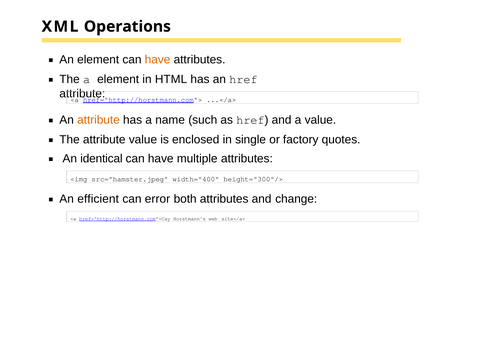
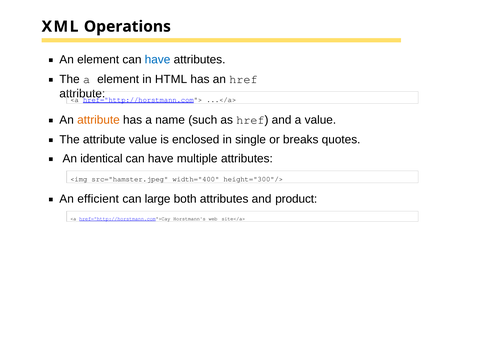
have at (158, 60) colour: orange -> blue
factory: factory -> breaks
error: error -> large
change: change -> product
